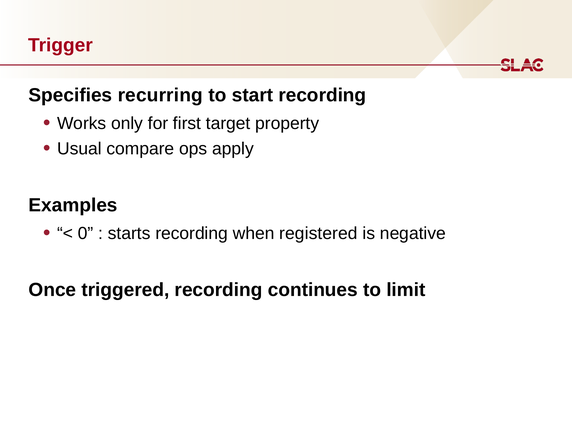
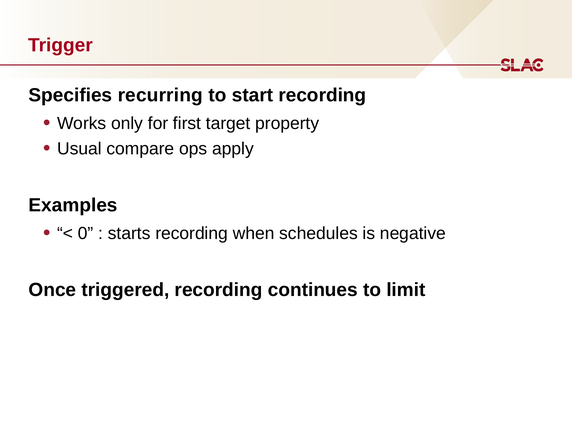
registered: registered -> schedules
